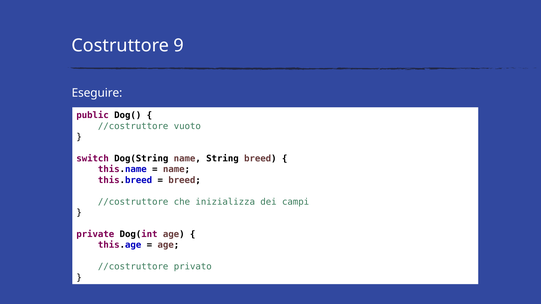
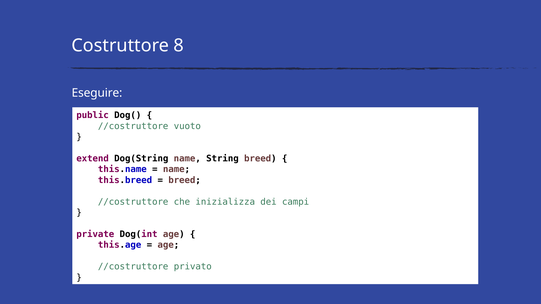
9: 9 -> 8
switch: switch -> extend
